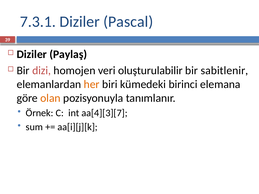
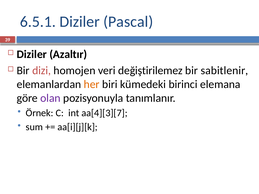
7.3.1: 7.3.1 -> 6.5.1
Paylaş: Paylaş -> Azaltır
oluşturulabilir: oluşturulabilir -> değiştirilemez
olan colour: orange -> purple
